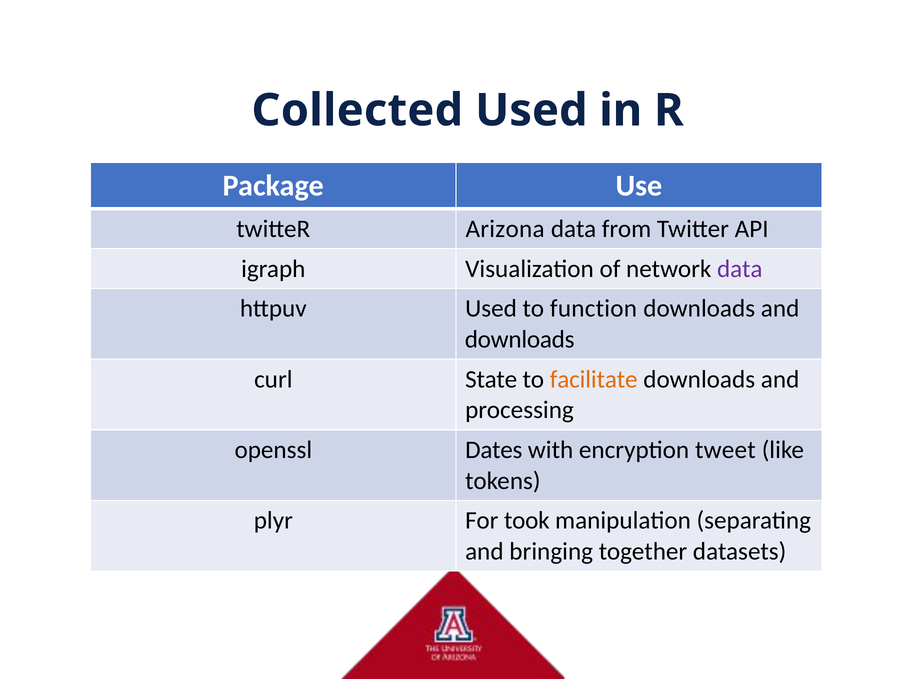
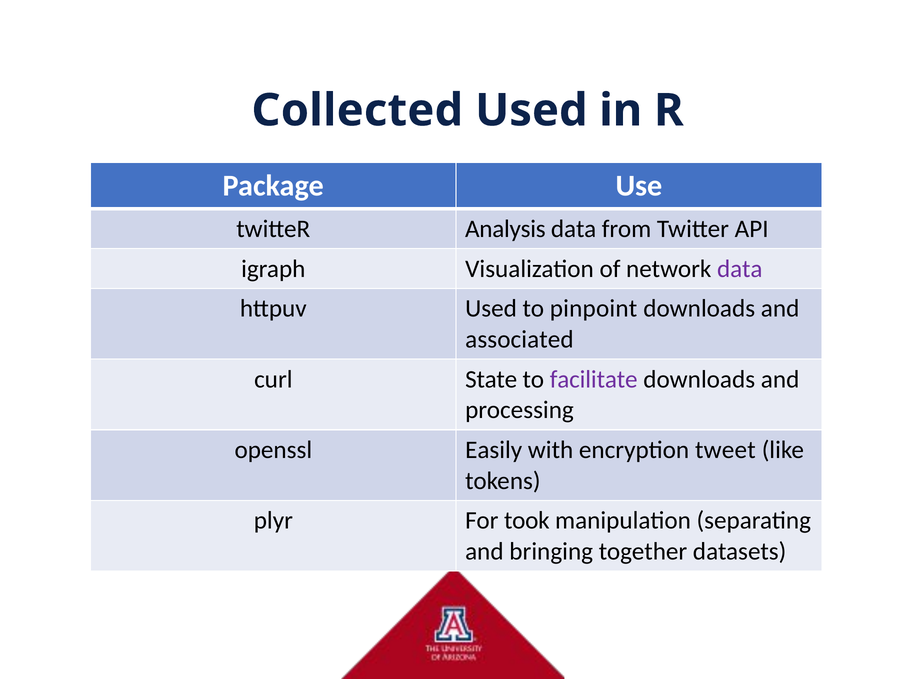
Arizona: Arizona -> Analysis
function: function -> pinpoint
downloads at (520, 339): downloads -> associated
facilitate colour: orange -> purple
Dates: Dates -> Easily
